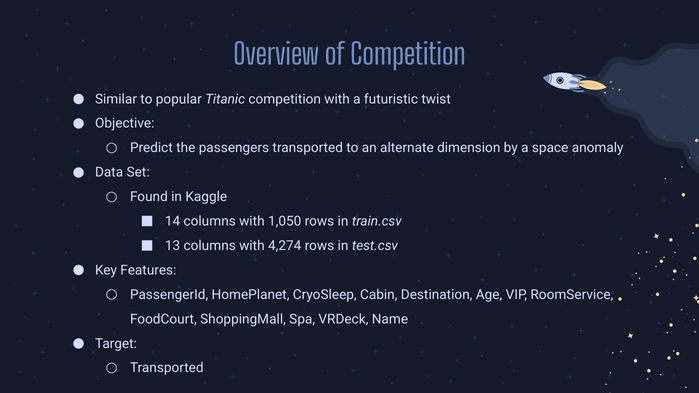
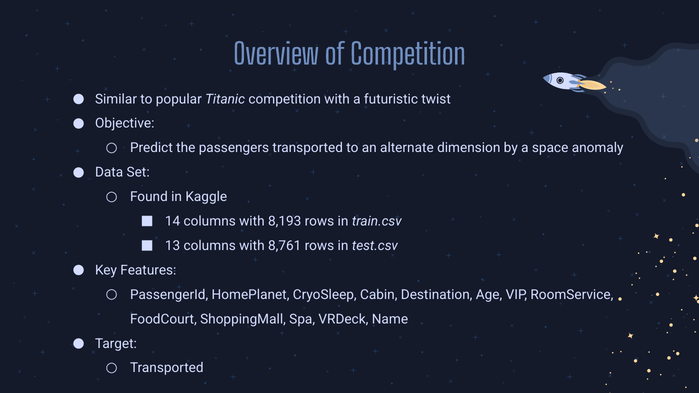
1,050: 1,050 -> 8,193
4,274: 4,274 -> 8,761
